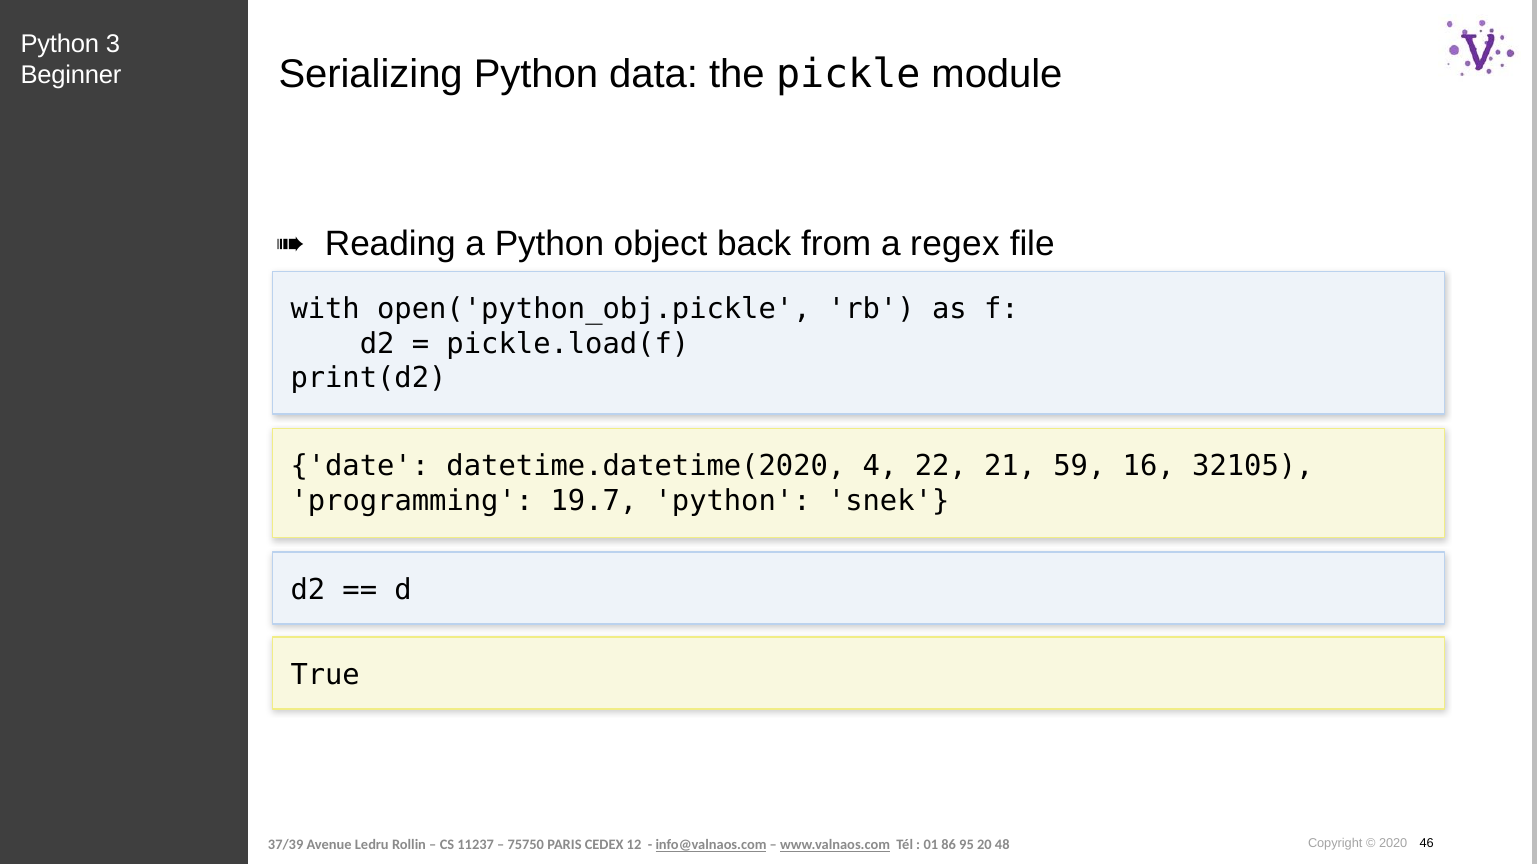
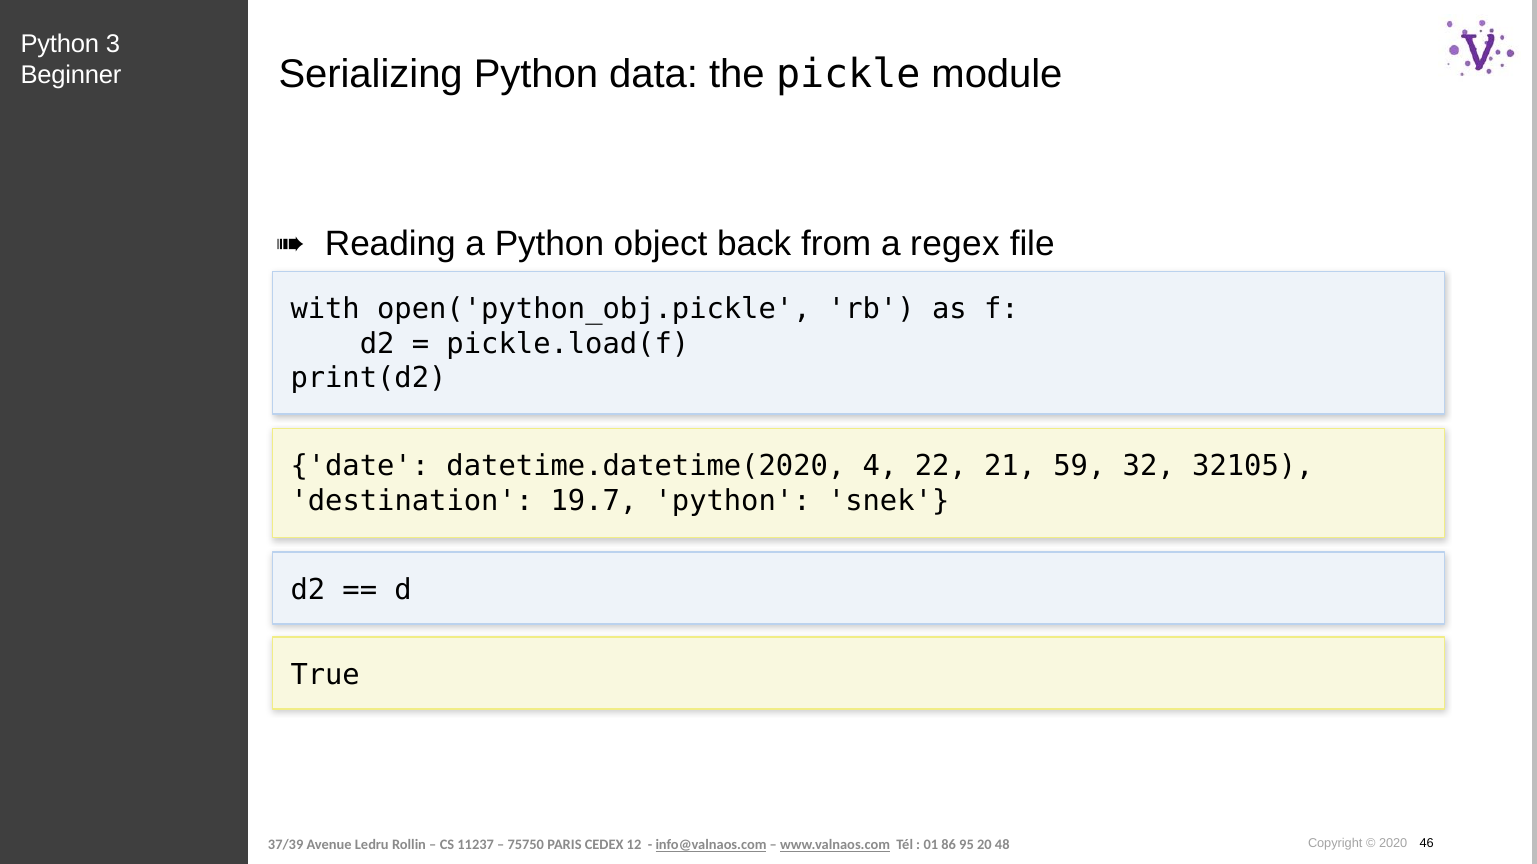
16: 16 -> 32
programming: programming -> destination
